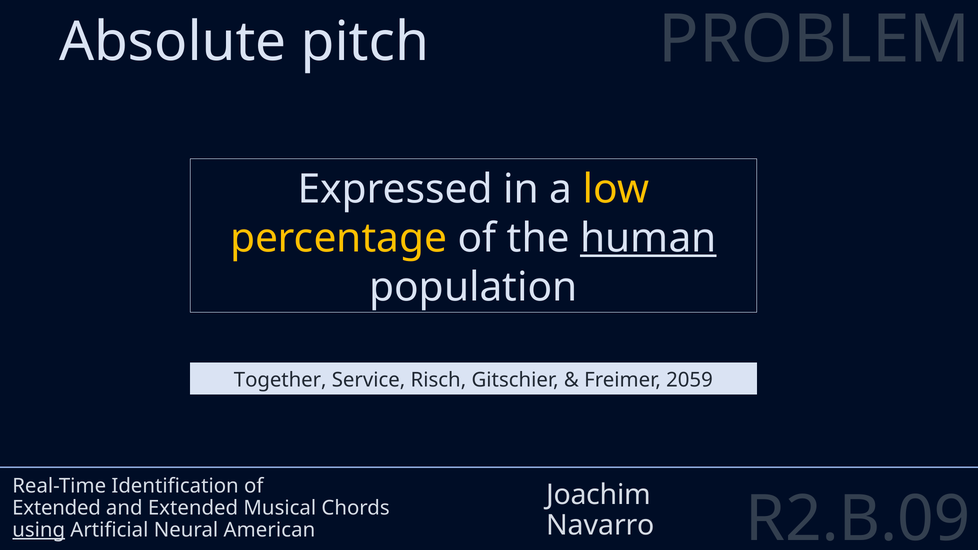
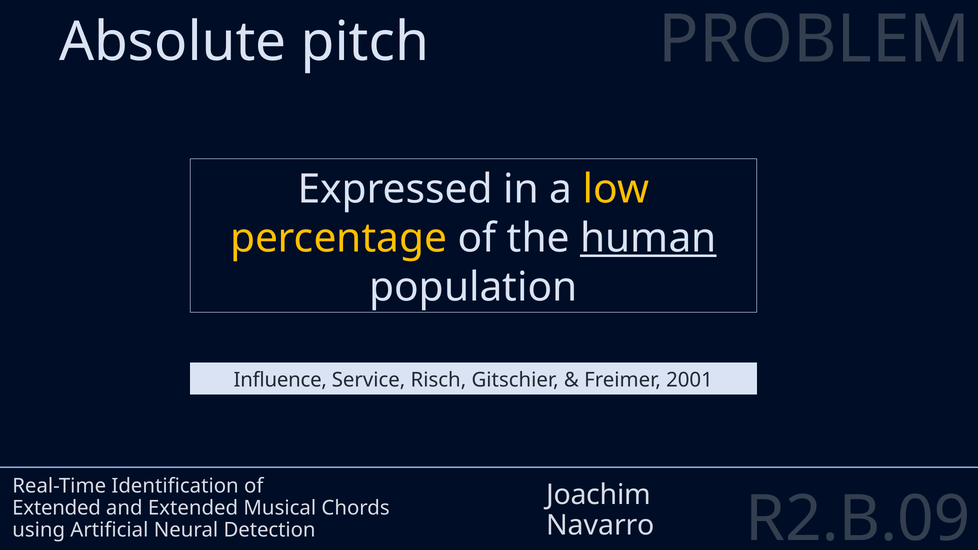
Together: Together -> Influence
2059: 2059 -> 2001
using underline: present -> none
American: American -> Detection
